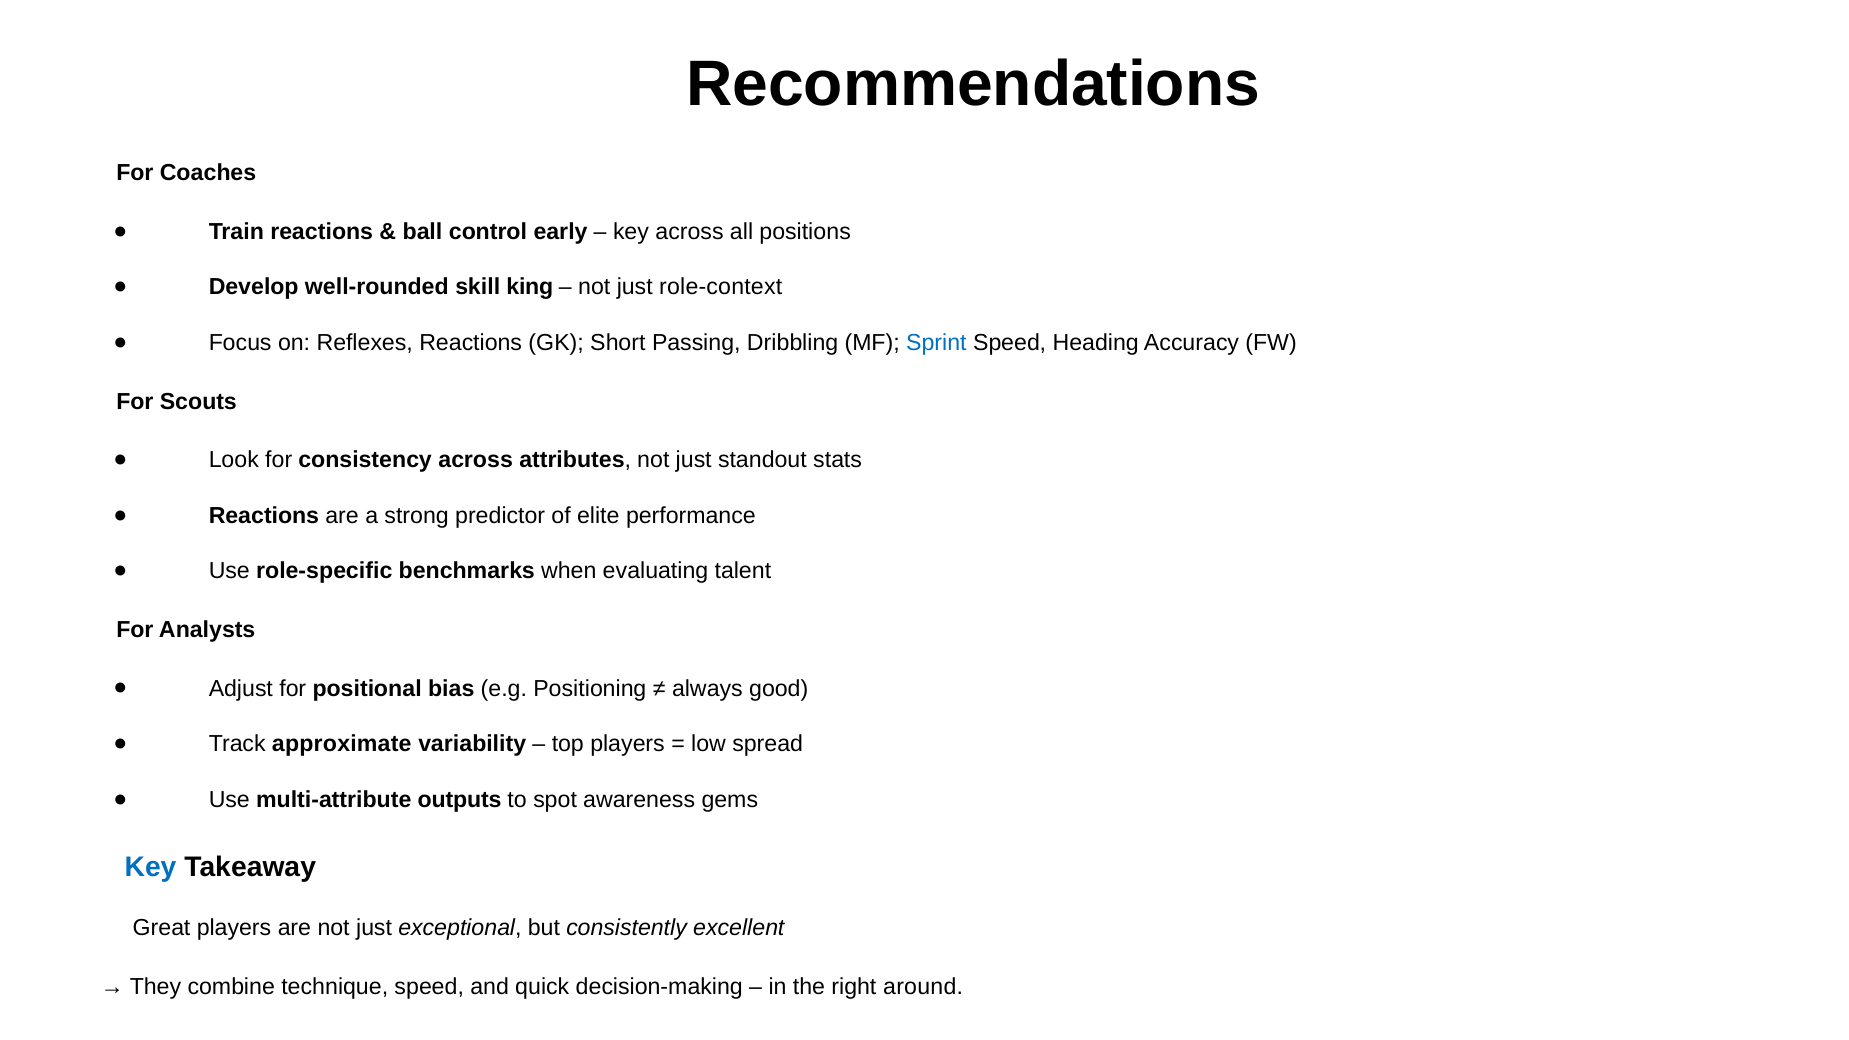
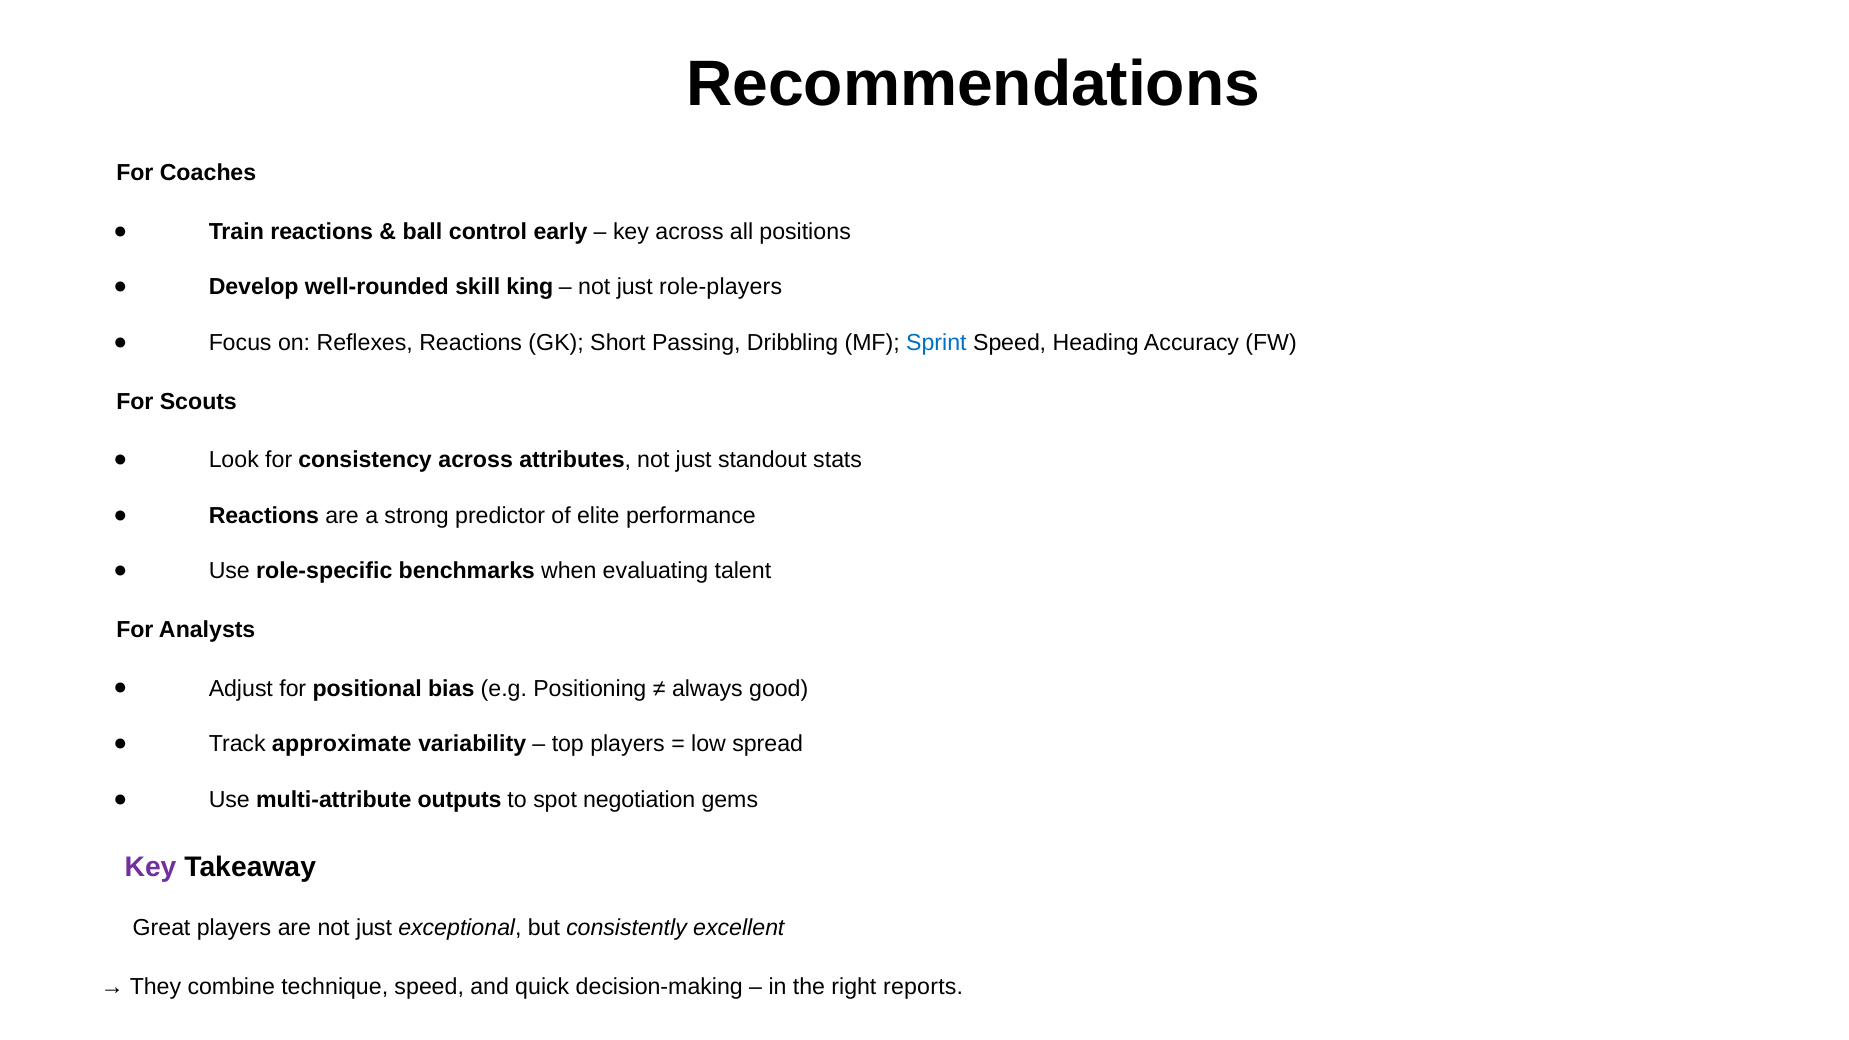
role-context: role-context -> role-players
awareness: awareness -> negotiation
Key at (151, 867) colour: blue -> purple
around: around -> reports
